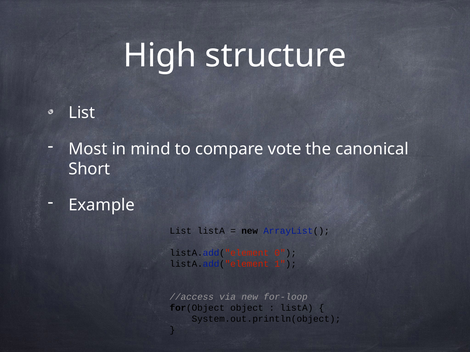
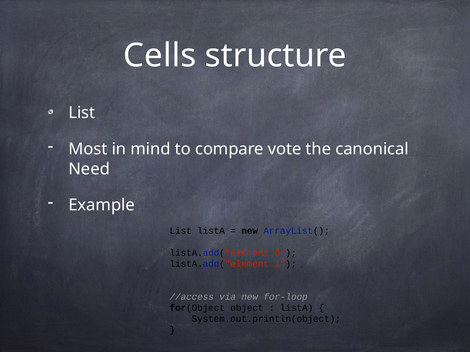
High: High -> Cells
Short: Short -> Need
